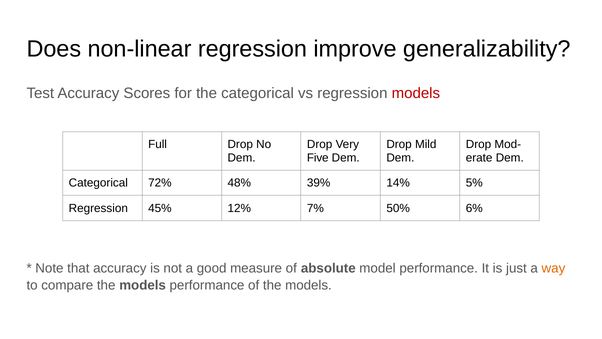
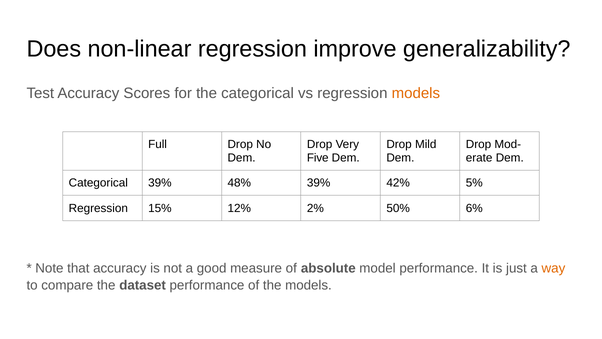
models at (416, 93) colour: red -> orange
Categorical 72%: 72% -> 39%
14%: 14% -> 42%
45%: 45% -> 15%
7%: 7% -> 2%
compare the models: models -> dataset
